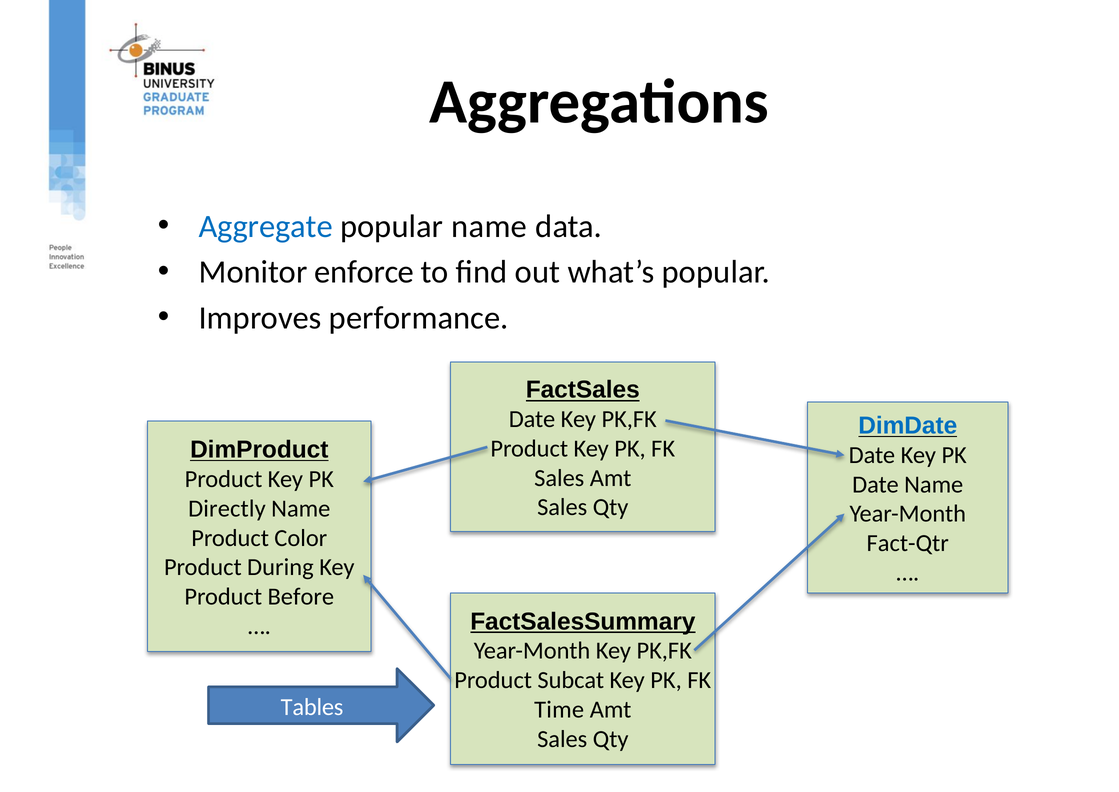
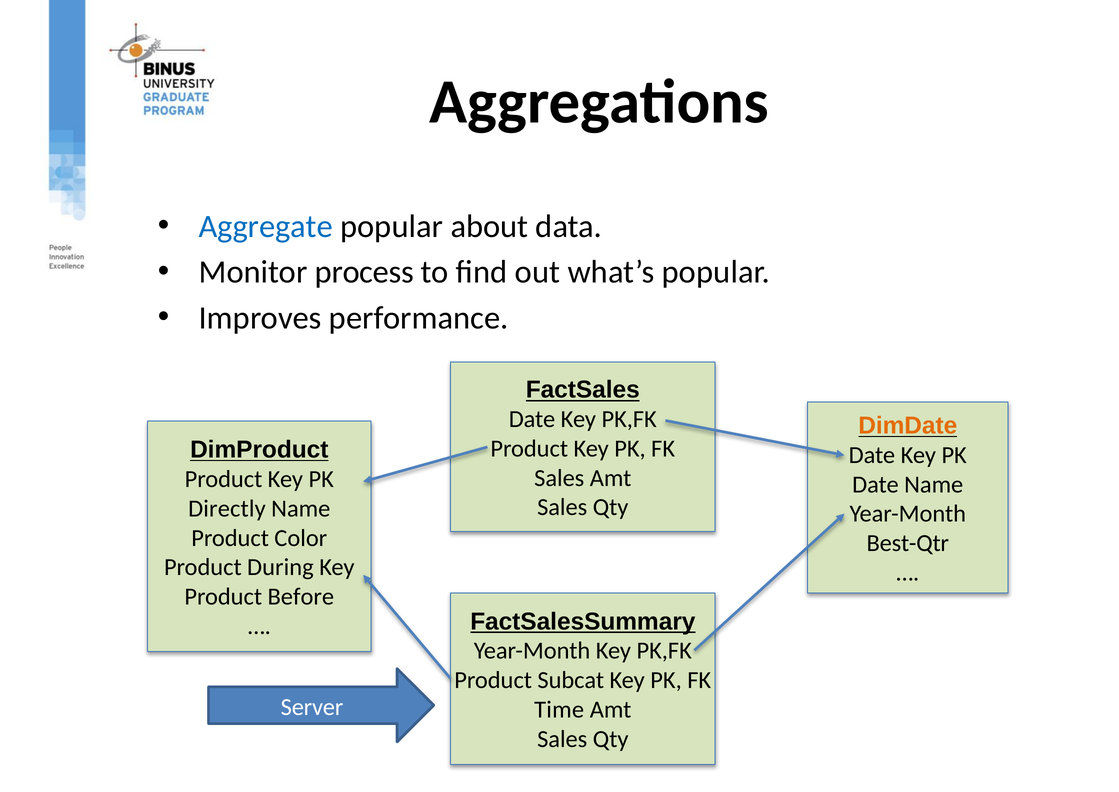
popular name: name -> about
enforce: enforce -> process
DimDate colour: blue -> orange
Fact-Qtr: Fact-Qtr -> Best-Qtr
Tables: Tables -> Server
